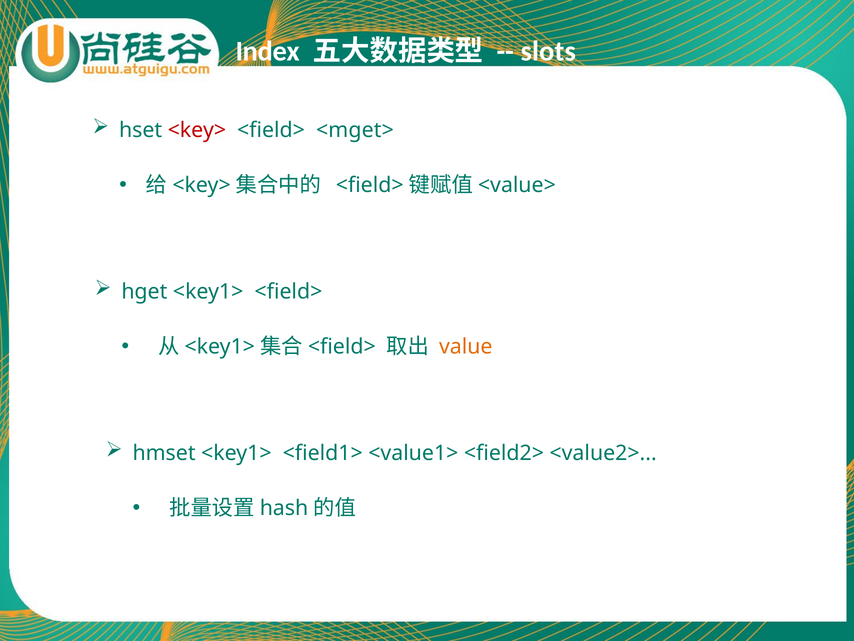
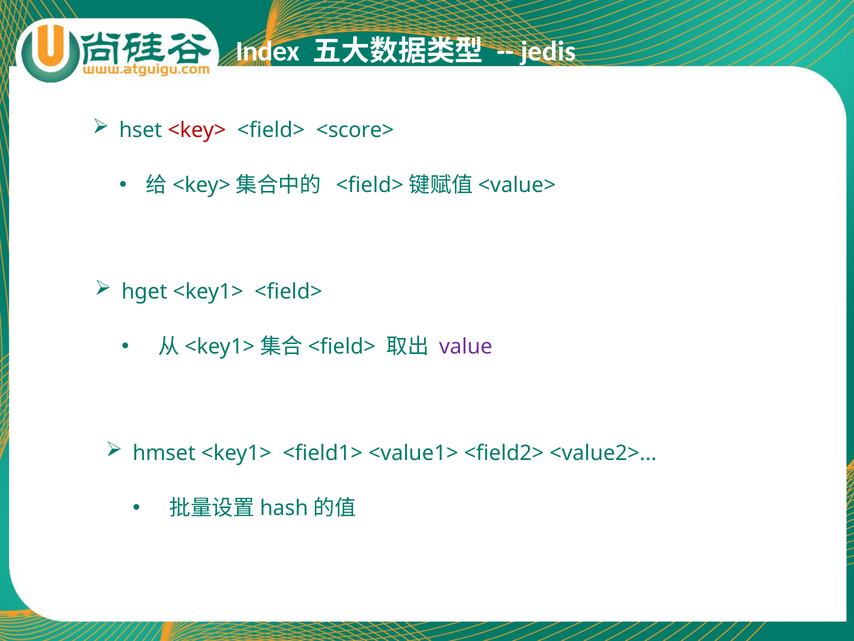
slots: slots -> jedis
<mget>: <mget> -> <score>
value colour: orange -> purple
